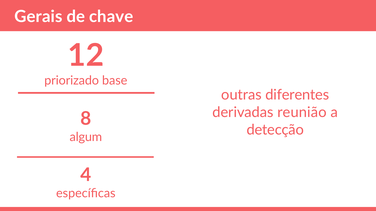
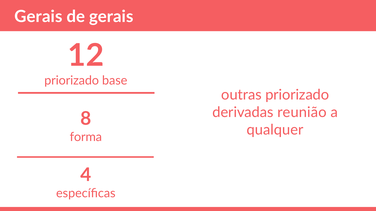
de chave: chave -> gerais
outras diferentes: diferentes -> priorizado
detecção: detecção -> qualquer
algum: algum -> forma
